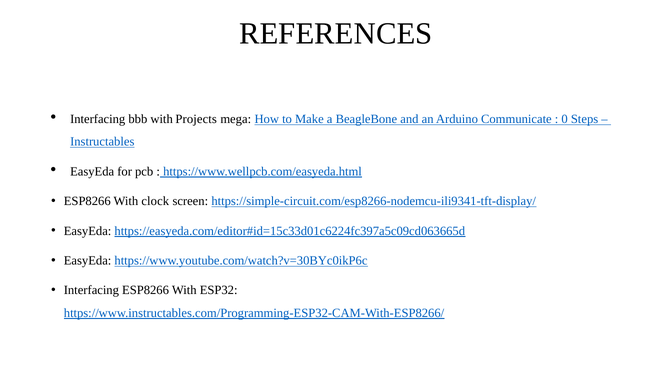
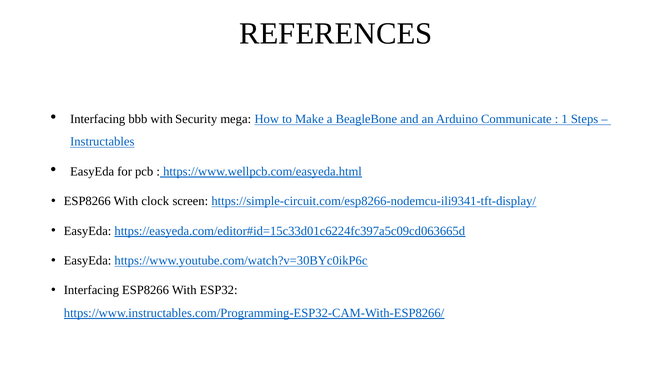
Projects: Projects -> Security
0: 0 -> 1
